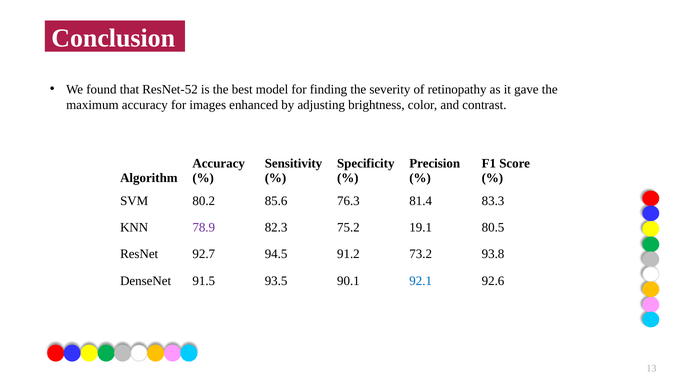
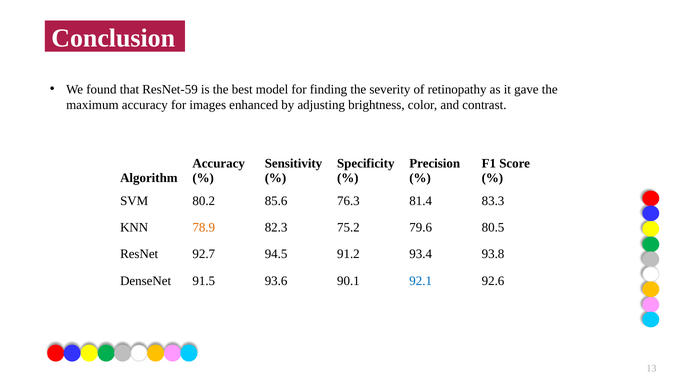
ResNet-52: ResNet-52 -> ResNet-59
78.9 colour: purple -> orange
19.1: 19.1 -> 79.6
73.2: 73.2 -> 93.4
93.5: 93.5 -> 93.6
